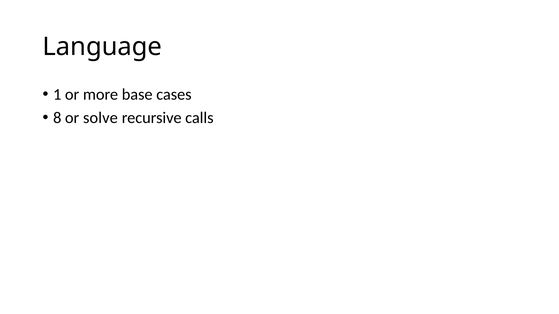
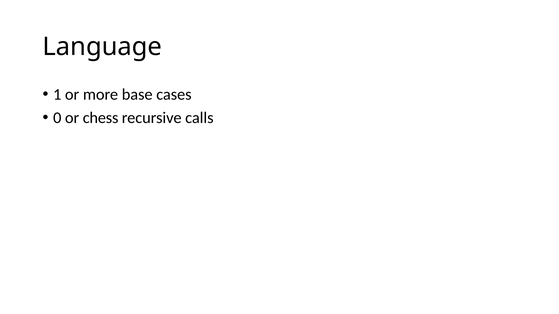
8: 8 -> 0
solve: solve -> chess
